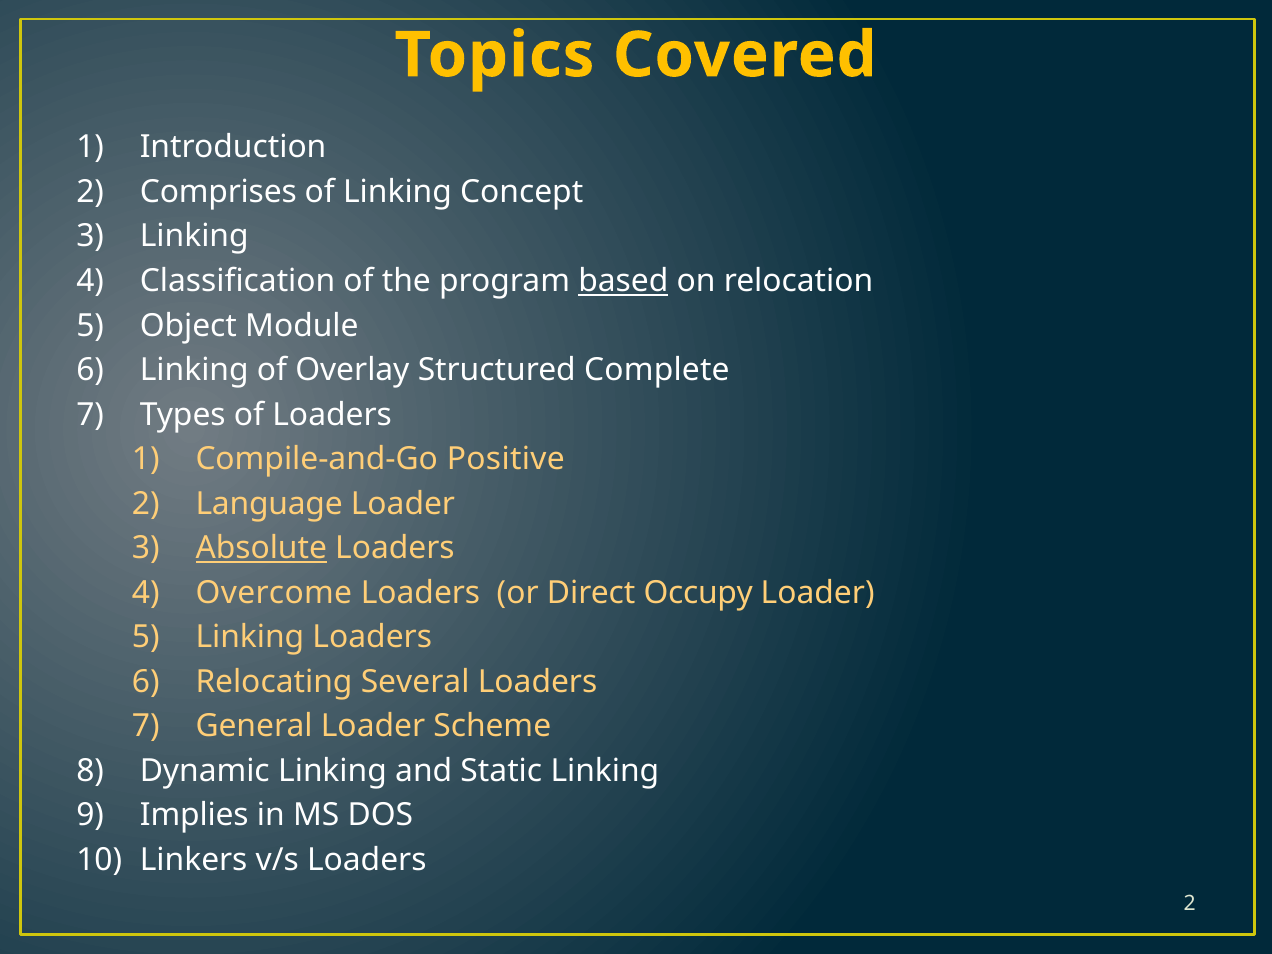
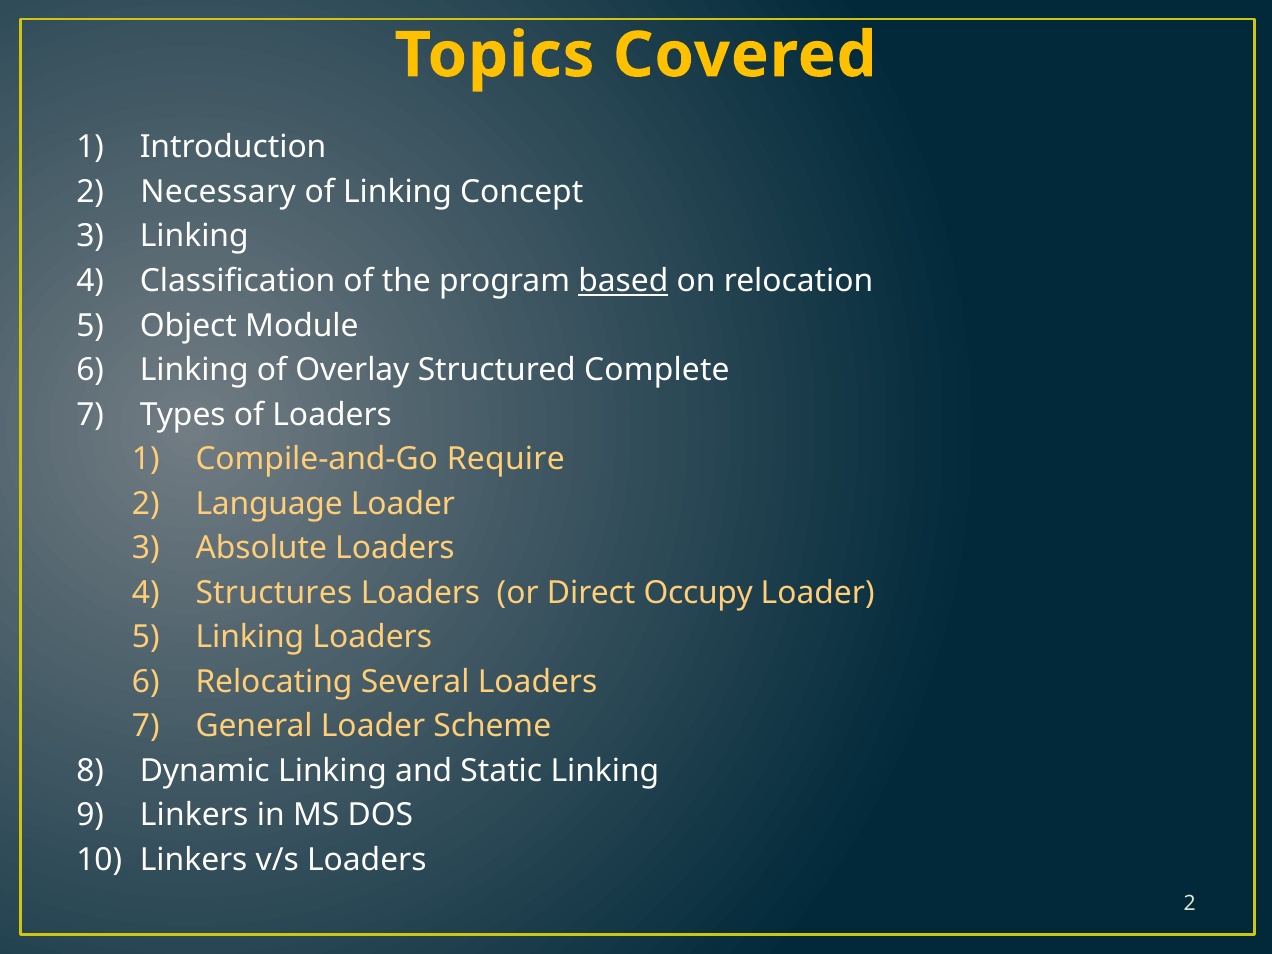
Comprises: Comprises -> Necessary
Positive: Positive -> Require
Absolute underline: present -> none
Overcome: Overcome -> Structures
Implies at (194, 815): Implies -> Linkers
